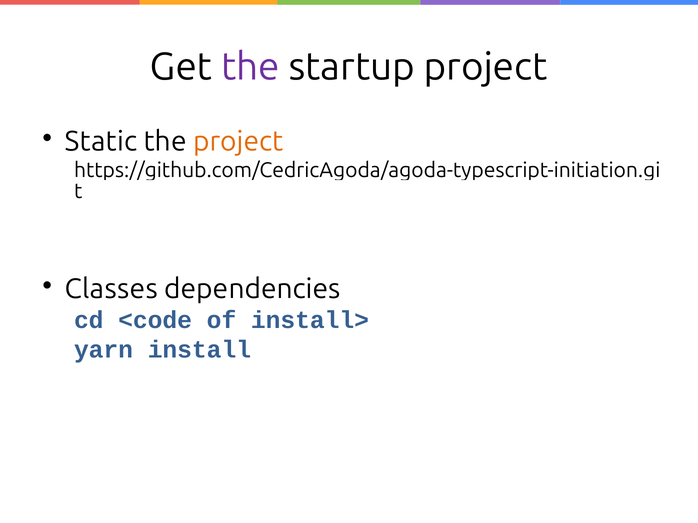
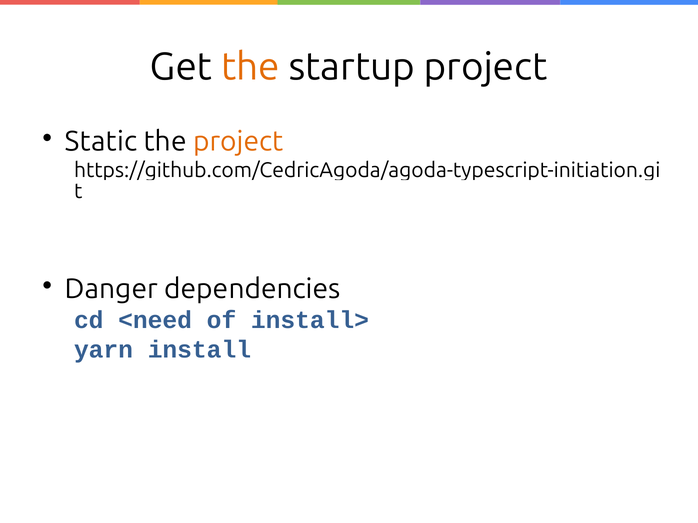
the at (250, 67) colour: purple -> orange
Classes: Classes -> Danger
<code: <code -> <need
